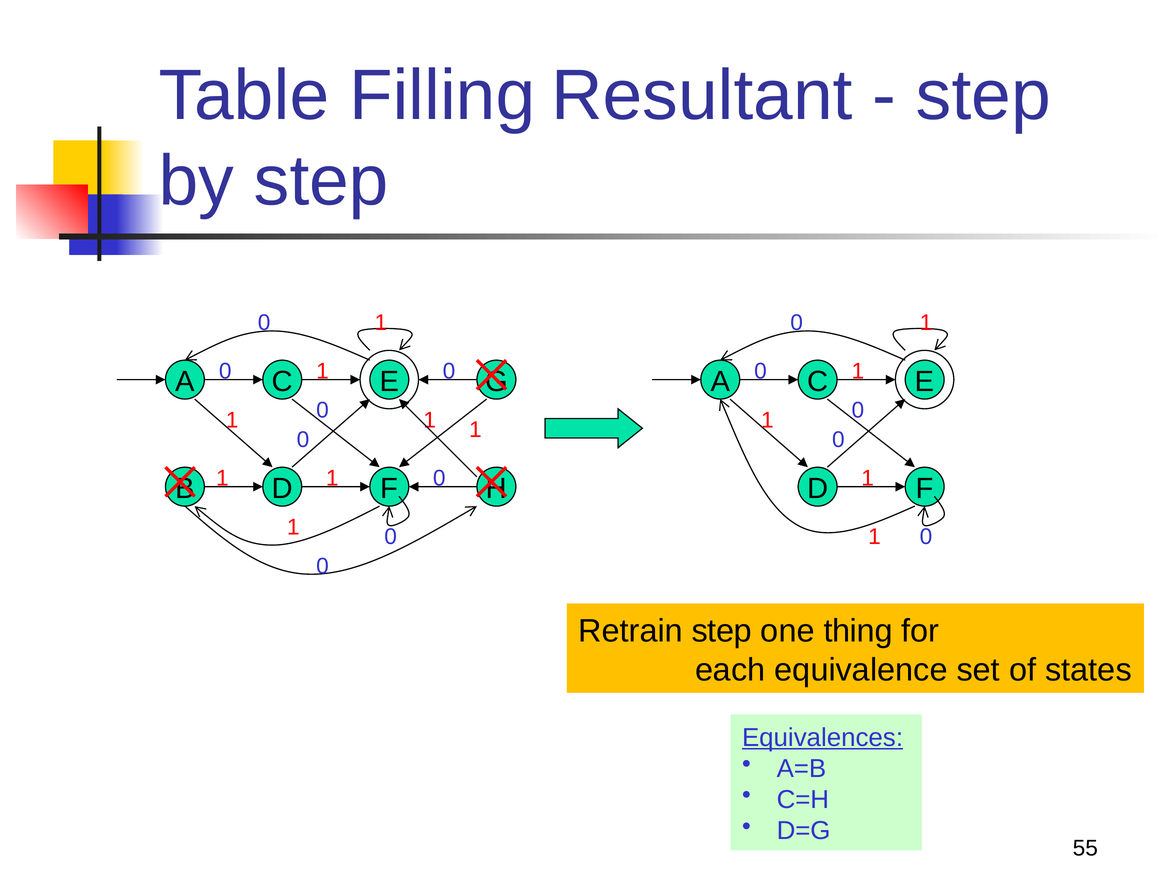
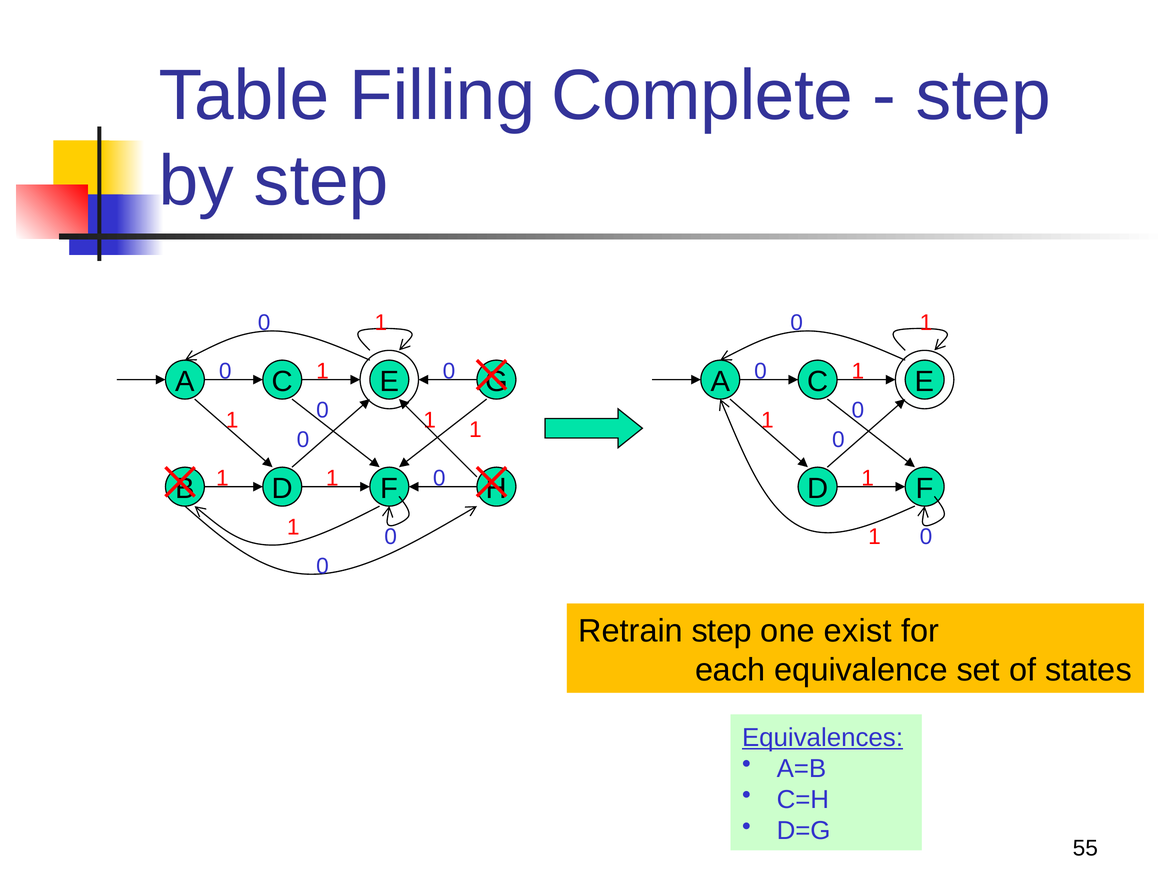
Resultant: Resultant -> Complete
thing: thing -> exist
